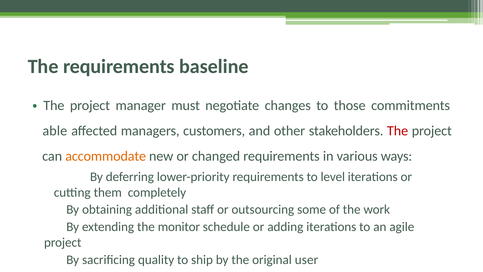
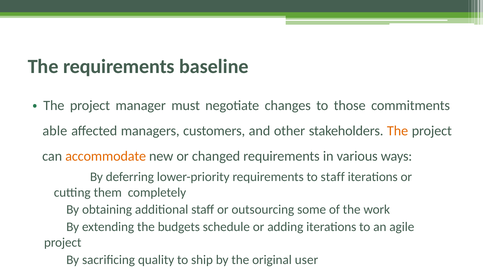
The at (398, 131) colour: red -> orange
to level: level -> staff
monitor: monitor -> budgets
